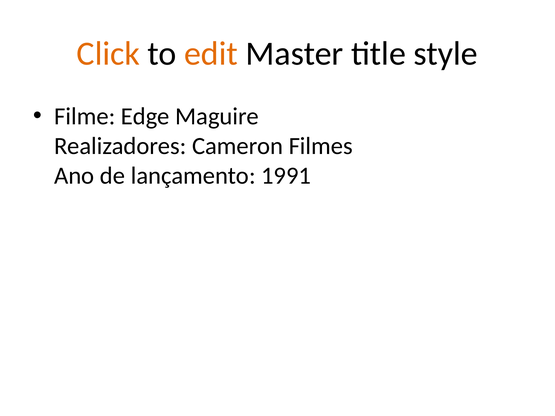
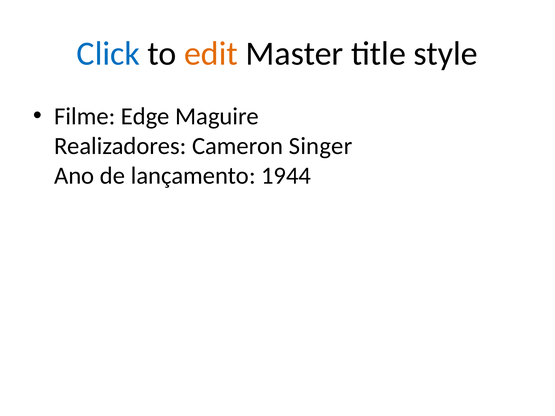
Click colour: orange -> blue
Filmes: Filmes -> Singer
1991: 1991 -> 1944
